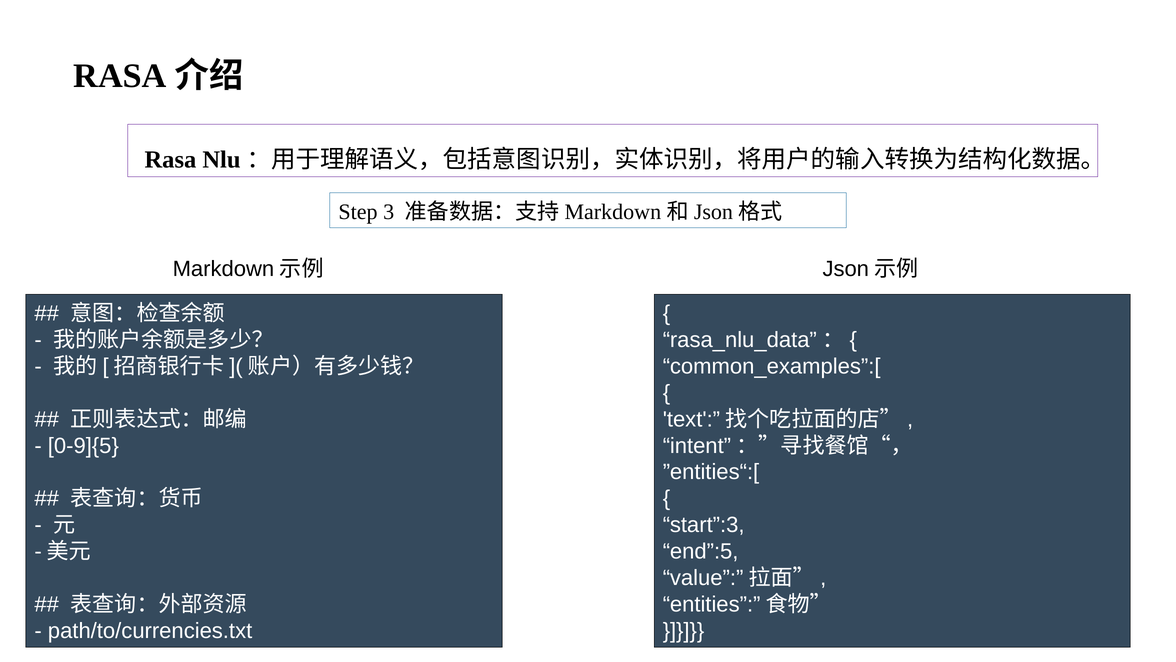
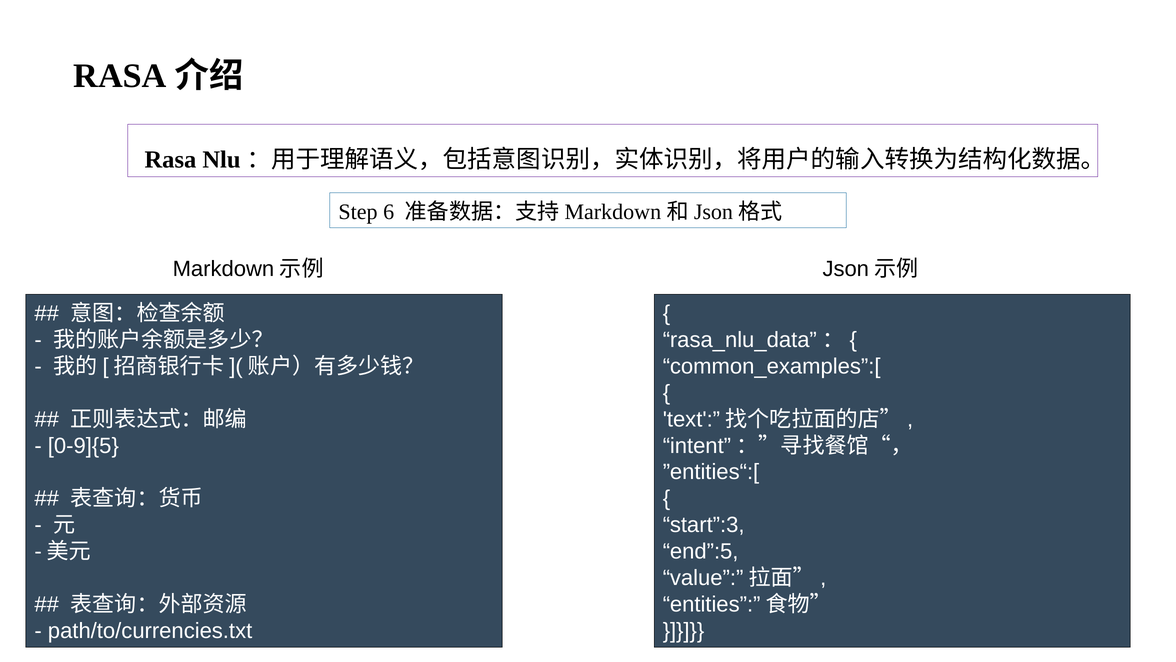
3: 3 -> 6
